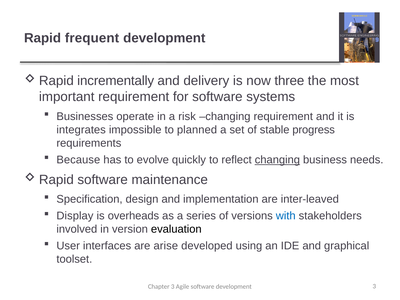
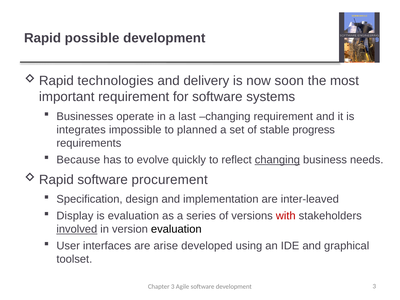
frequent: frequent -> possible
incrementally: incrementally -> technologies
three: three -> soon
risk: risk -> last
maintenance: maintenance -> procurement
is overheads: overheads -> evaluation
with colour: blue -> red
involved underline: none -> present
